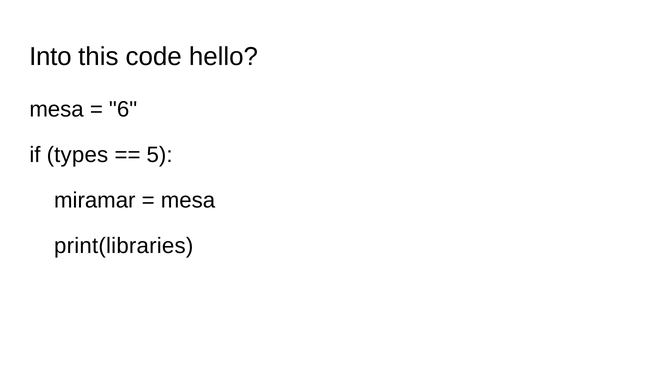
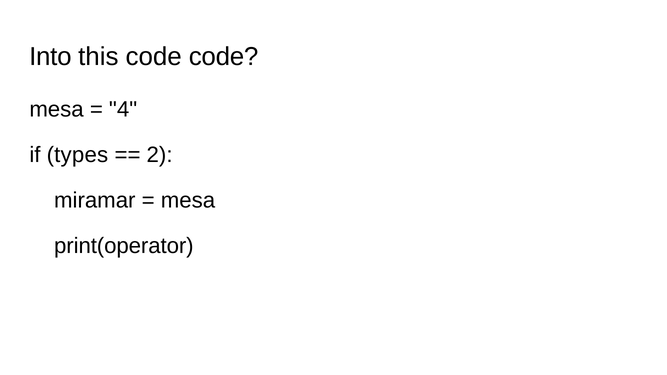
code hello: hello -> code
6: 6 -> 4
5: 5 -> 2
print(libraries: print(libraries -> print(operator
